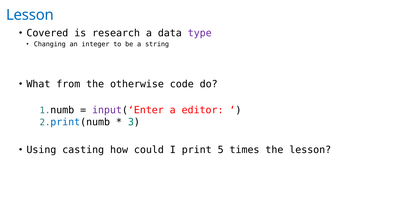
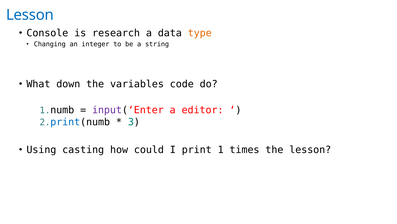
Covered: Covered -> Console
type colour: purple -> orange
from: from -> down
otherwise: otherwise -> variables
5: 5 -> 1
